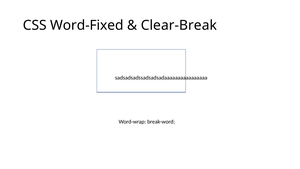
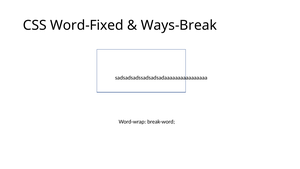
Clear-Break: Clear-Break -> Ways-Break
